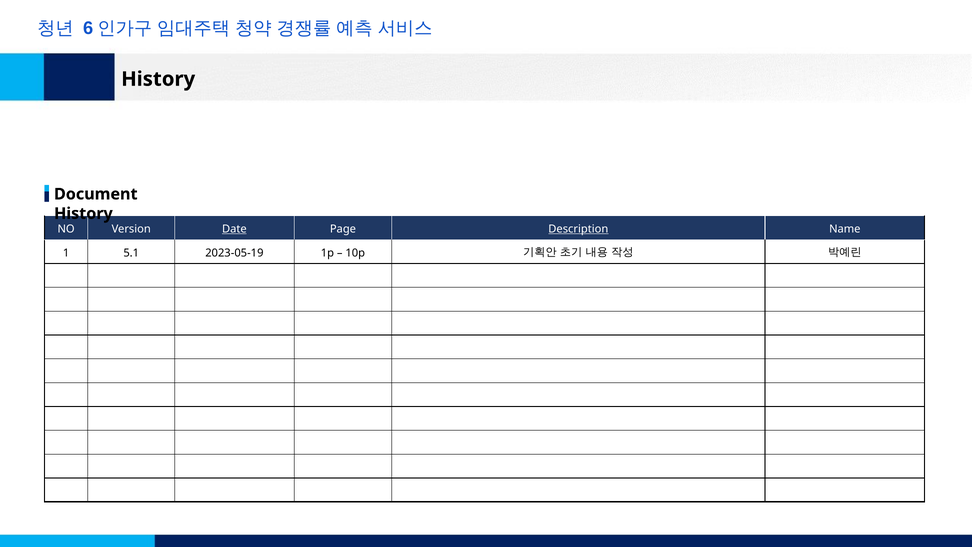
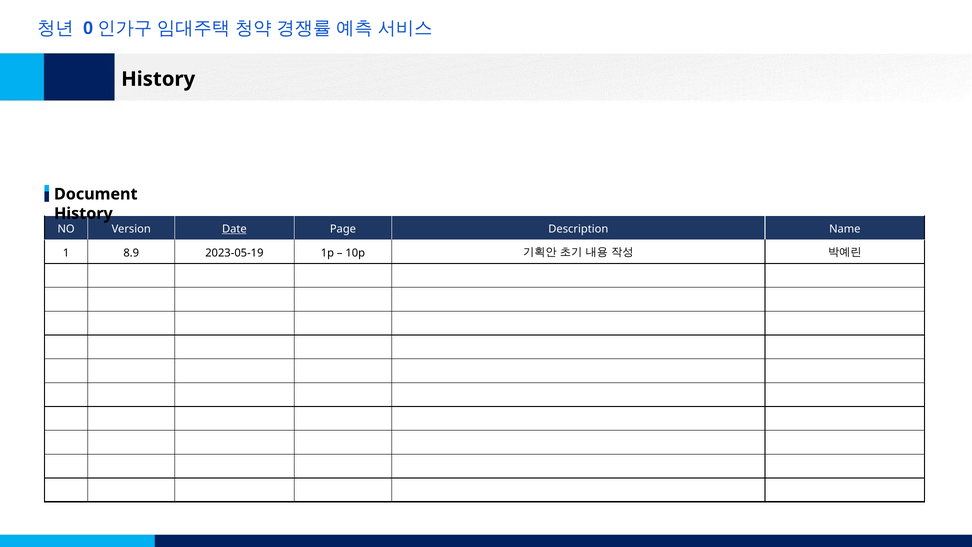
6: 6 -> 0
Description underline: present -> none
5.1: 5.1 -> 8.9
